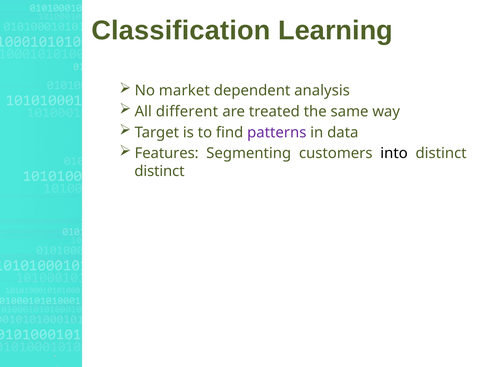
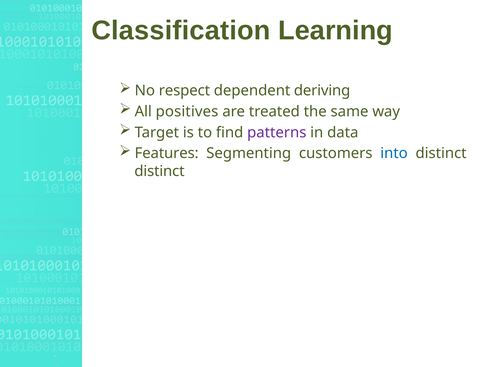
market: market -> respect
analysis: analysis -> deriving
different: different -> positives
into colour: black -> blue
